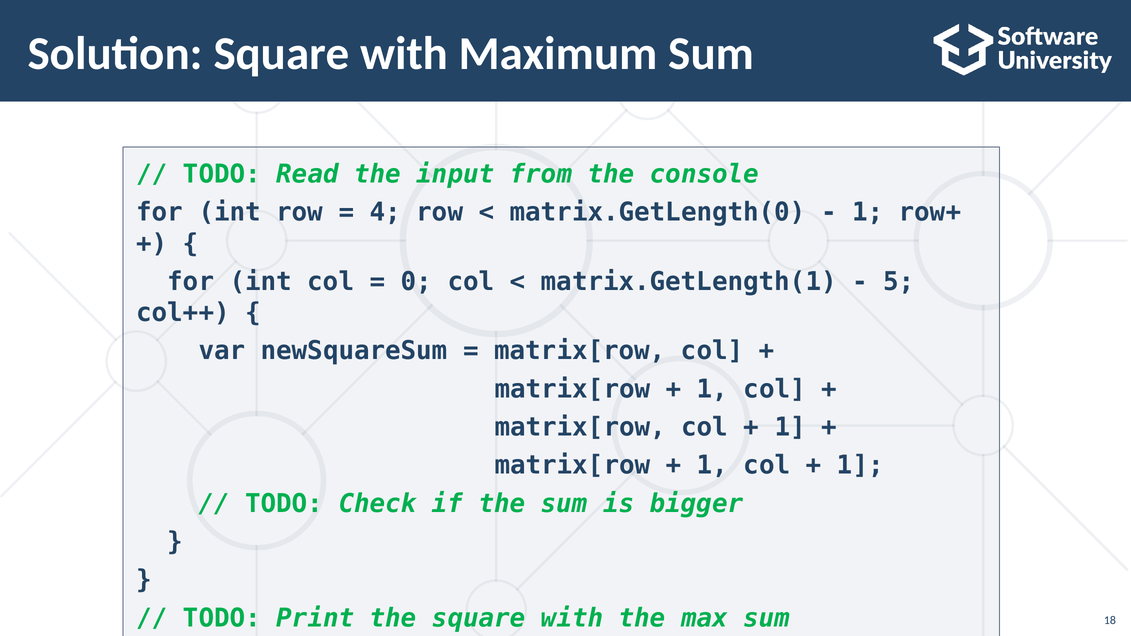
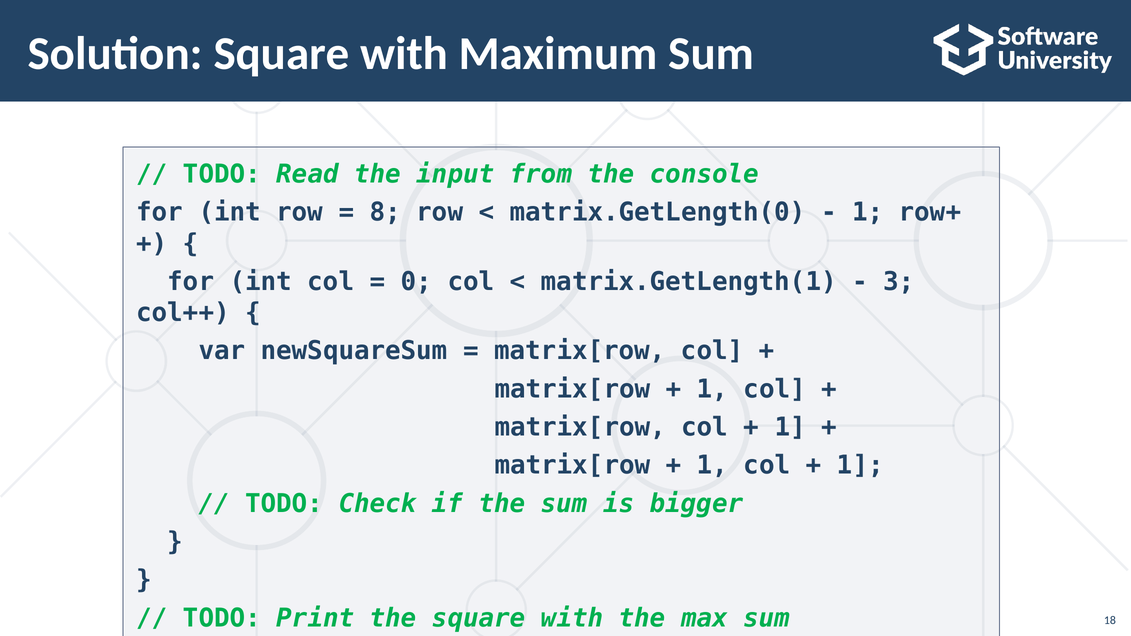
4: 4 -> 8
5: 5 -> 3
